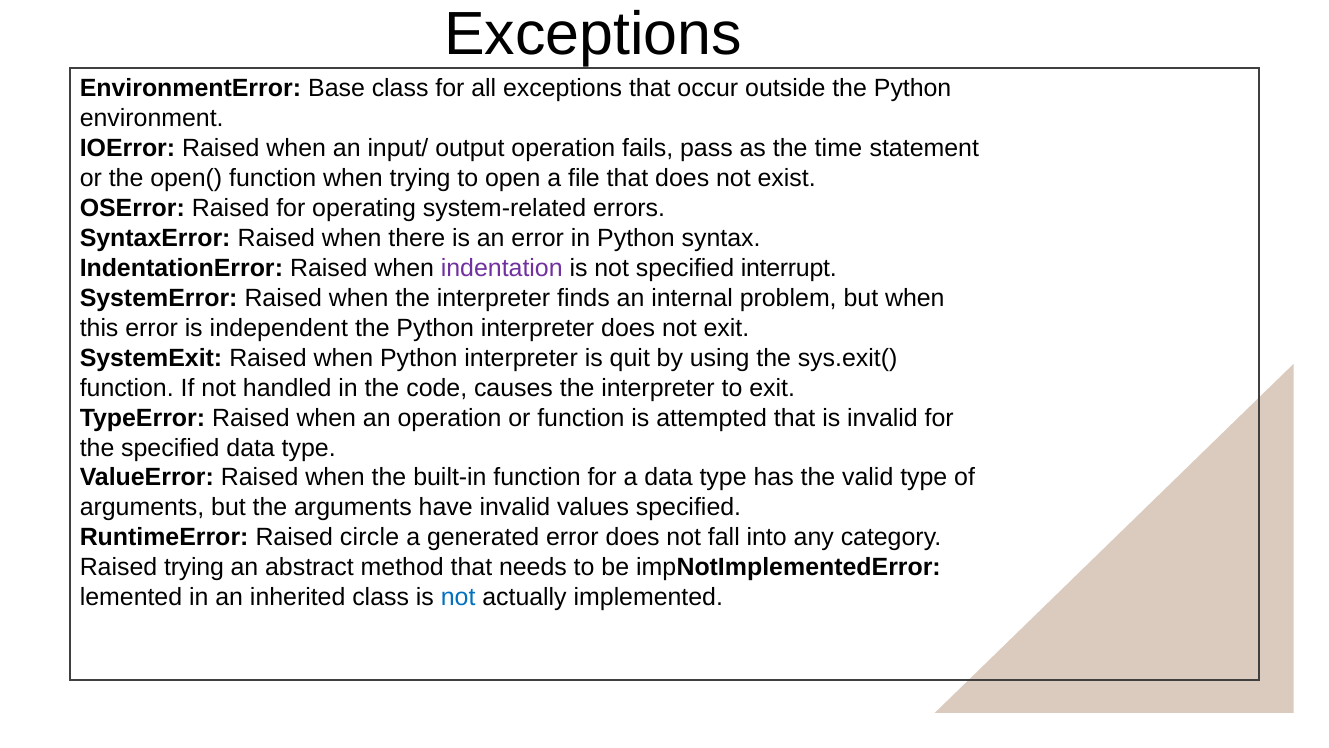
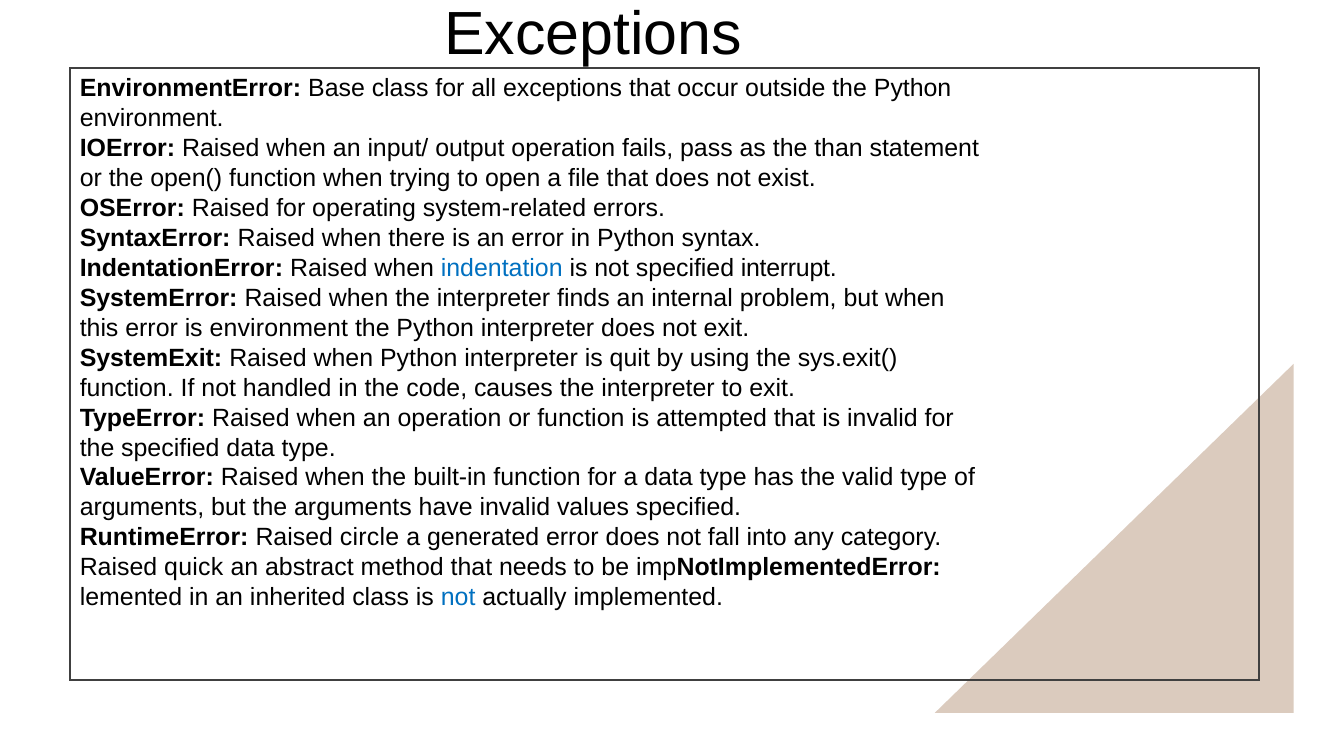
time: time -> than
indentation colour: purple -> blue
is independent: independent -> environment
Raised trying: trying -> quick
